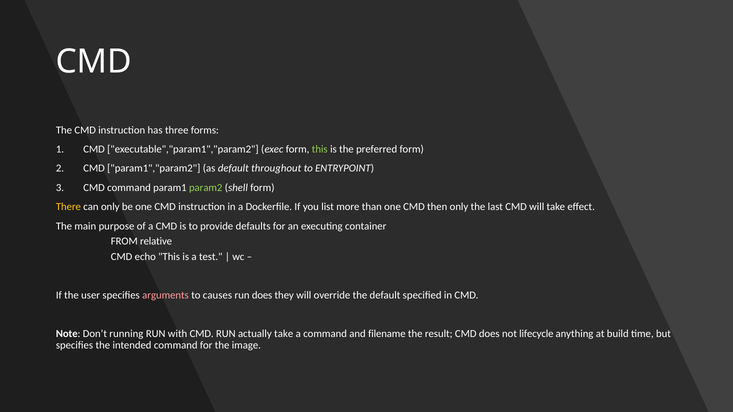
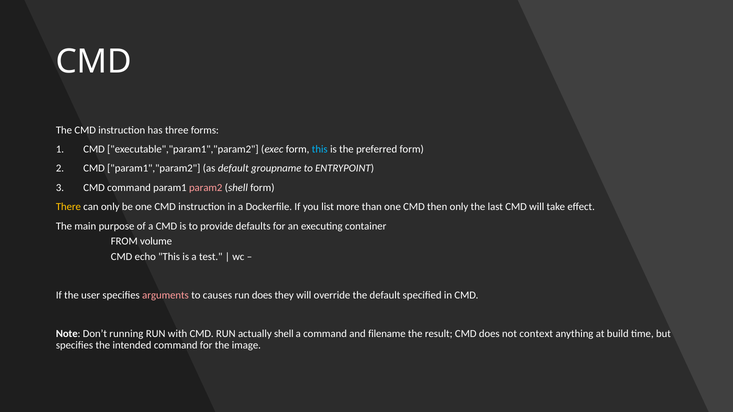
this at (320, 149) colour: light green -> light blue
throughout: throughout -> groupname
param2 colour: light green -> pink
relative: relative -> volume
actually take: take -> shell
lifecycle: lifecycle -> context
